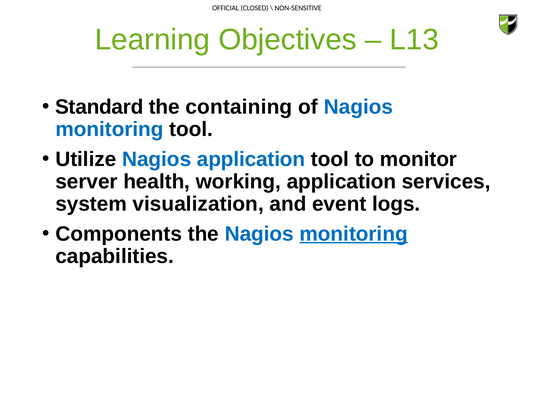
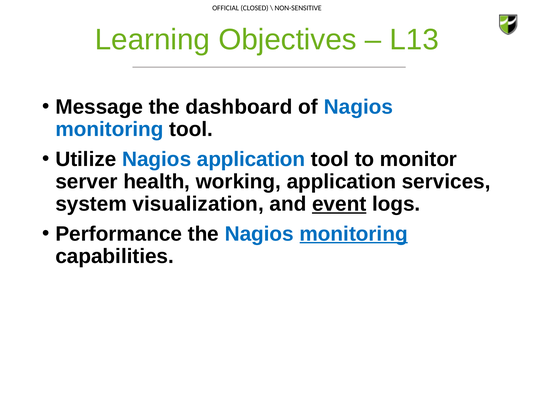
Standard: Standard -> Message
containing: containing -> dashboard
event underline: none -> present
Components: Components -> Performance
